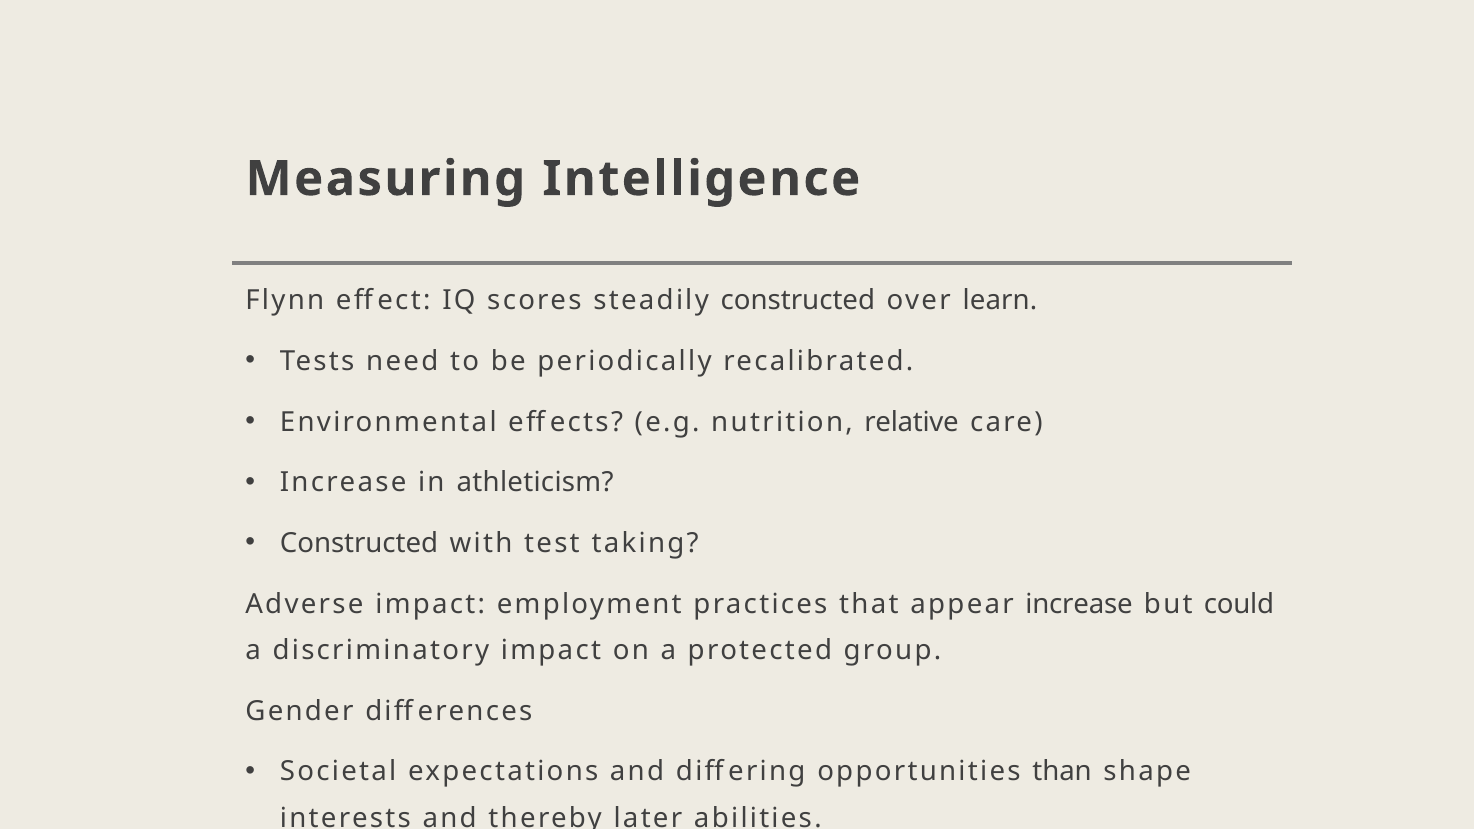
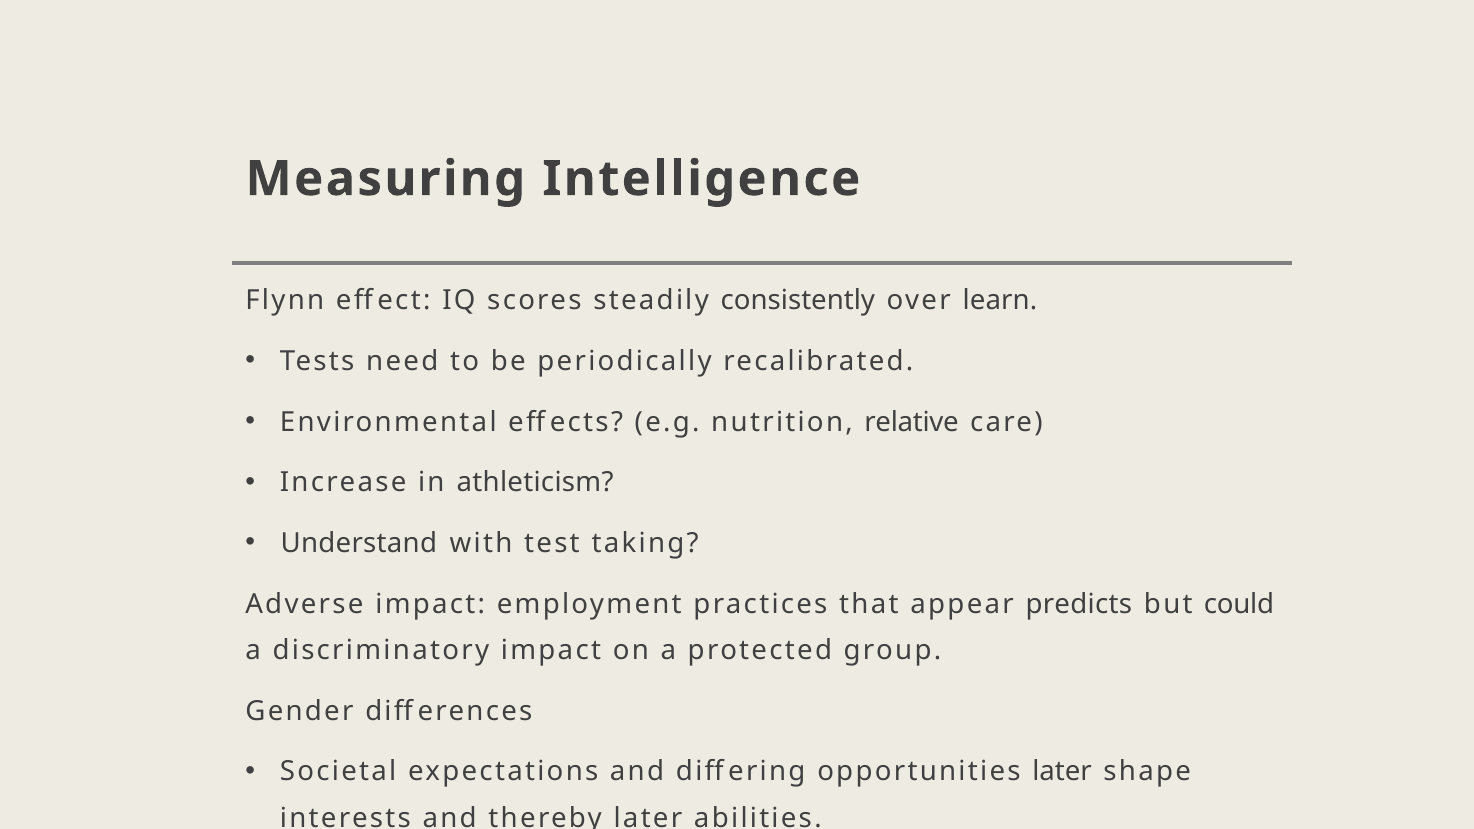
steadily constructed: constructed -> consistently
Constructed at (359, 543): Constructed -> Understand
appear increase: increase -> predicts
opportunities than: than -> later
